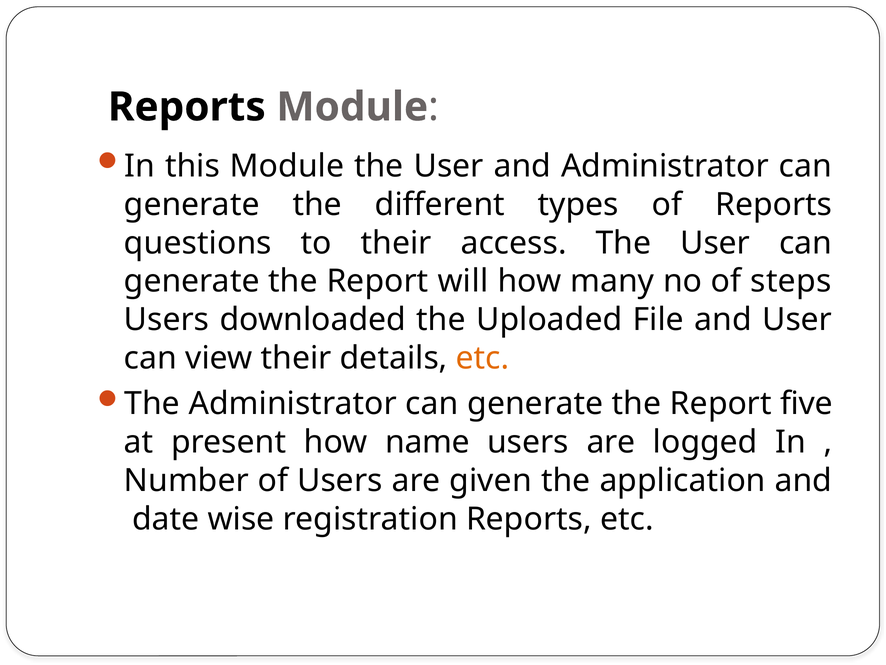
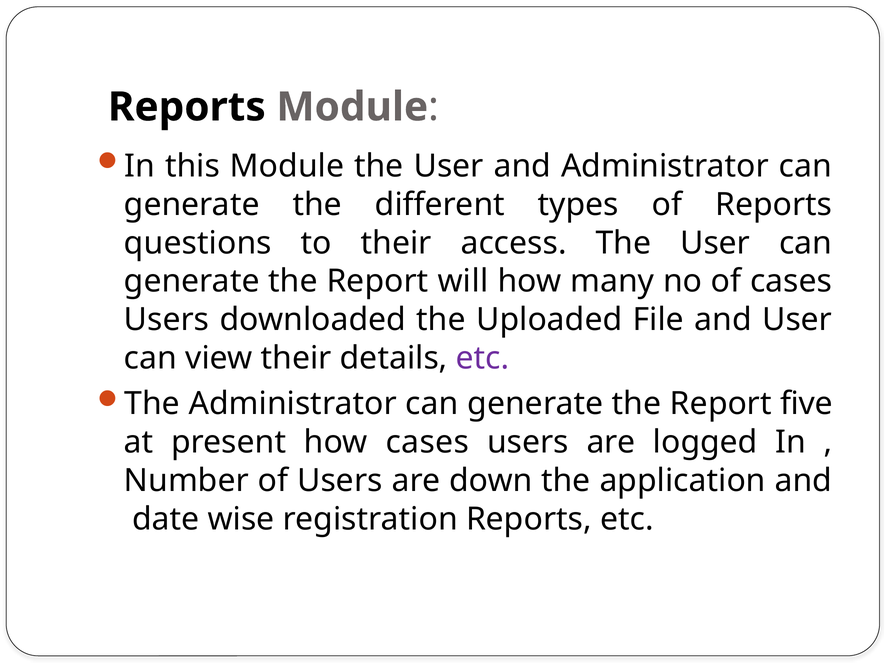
of steps: steps -> cases
etc at (483, 358) colour: orange -> purple
how name: name -> cases
given: given -> down
